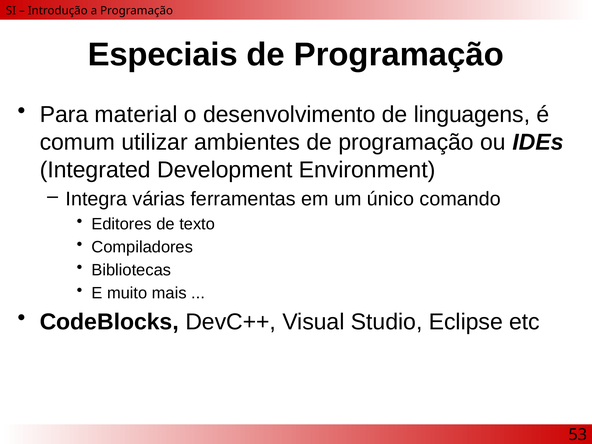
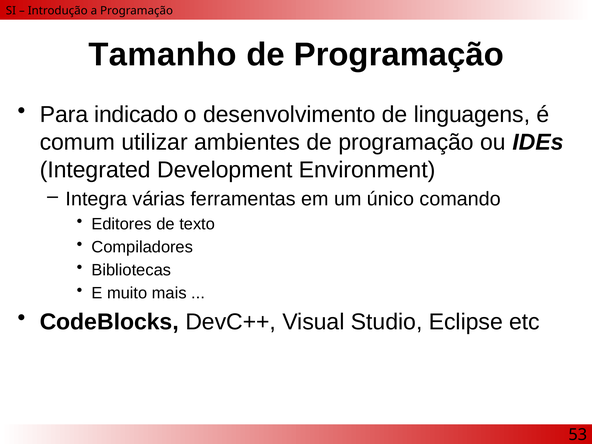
Especiais: Especiais -> Tamanho
material: material -> indicado
